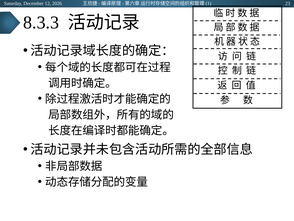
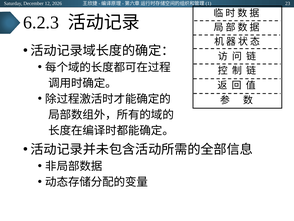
8.3.3: 8.3.3 -> 6.2.3
